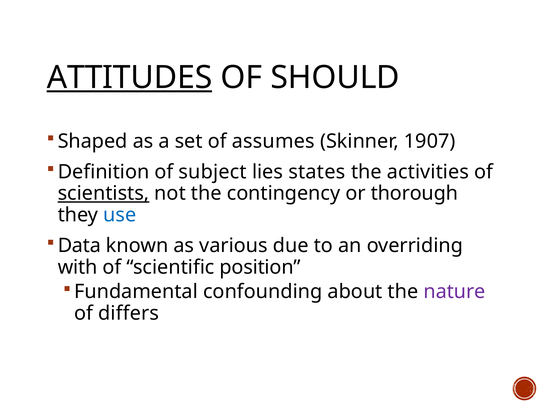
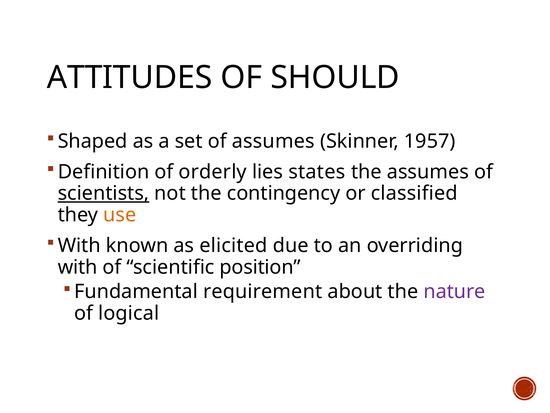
ATTITUDES underline: present -> none
1907: 1907 -> 1957
subject: subject -> orderly
the activities: activities -> assumes
thorough: thorough -> classified
use colour: blue -> orange
Data at (79, 245): Data -> With
various: various -> elicited
confounding: confounding -> requirement
differs: differs -> logical
